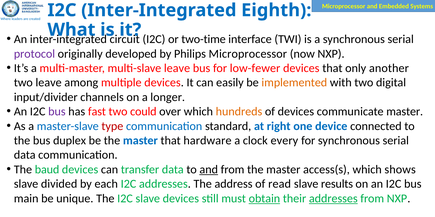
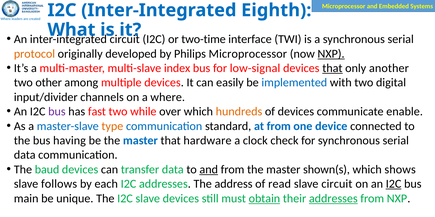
protocol colour: purple -> orange
NXP at (331, 54) underline: none -> present
multi-slave leave: leave -> index
low-fewer: low-fewer -> low-signal
that at (332, 68) underline: none -> present
two leave: leave -> other
implemented colour: orange -> blue
a longer: longer -> where
could: could -> while
communicate master: master -> enable
type colour: red -> orange
at right: right -> from
duplex: duplex -> having
every: every -> check
access(s: access(s -> shown(s
divided: divided -> follows
slave results: results -> circuit
I2C at (394, 184) underline: none -> present
